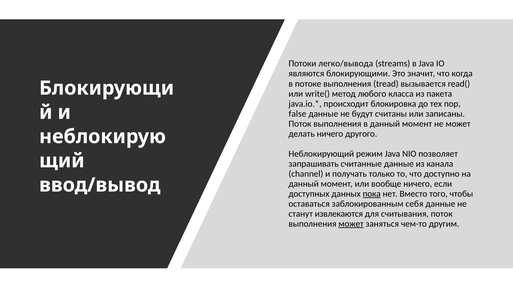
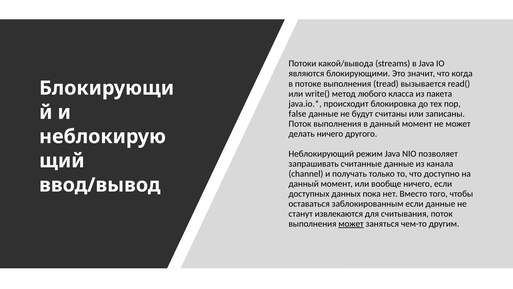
легко/вывода: легко/вывода -> какой/вывода
пока underline: present -> none
заблокированным себя: себя -> если
